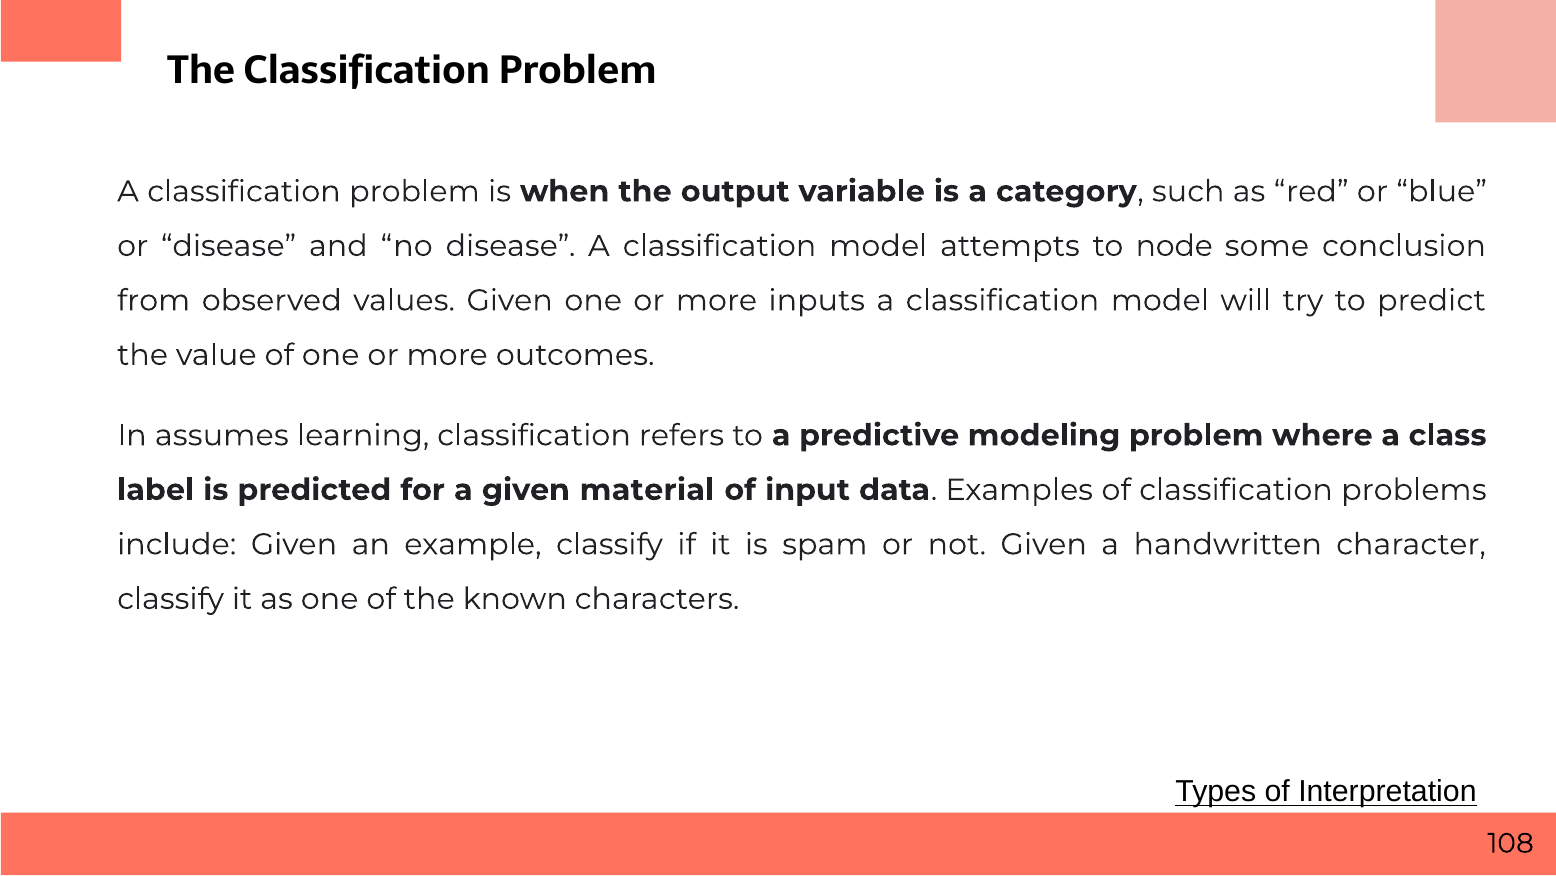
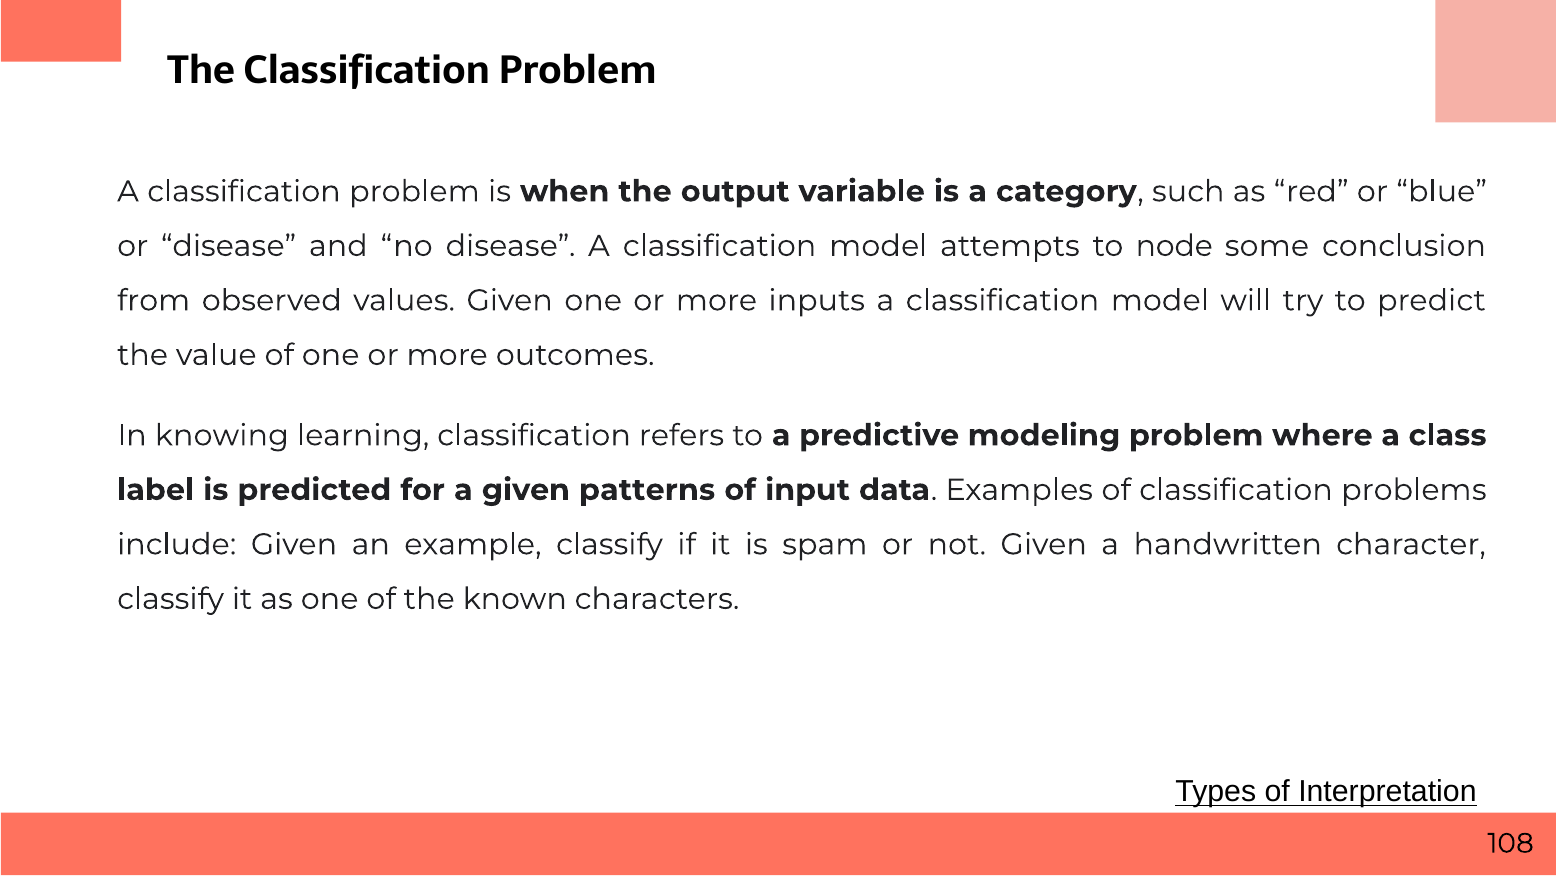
assumes: assumes -> knowing
material: material -> patterns
